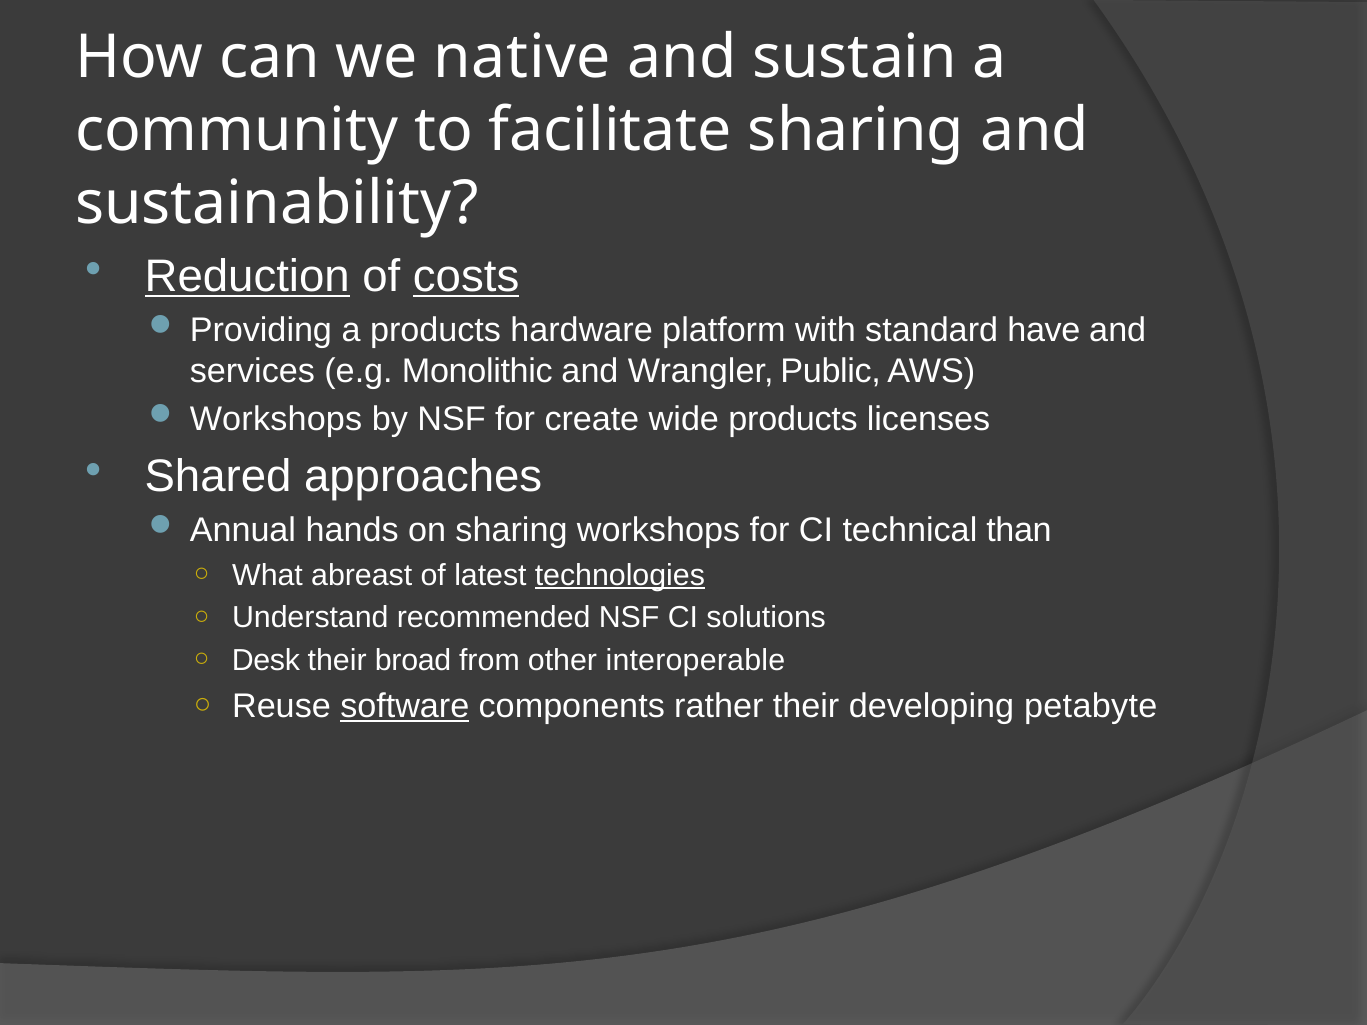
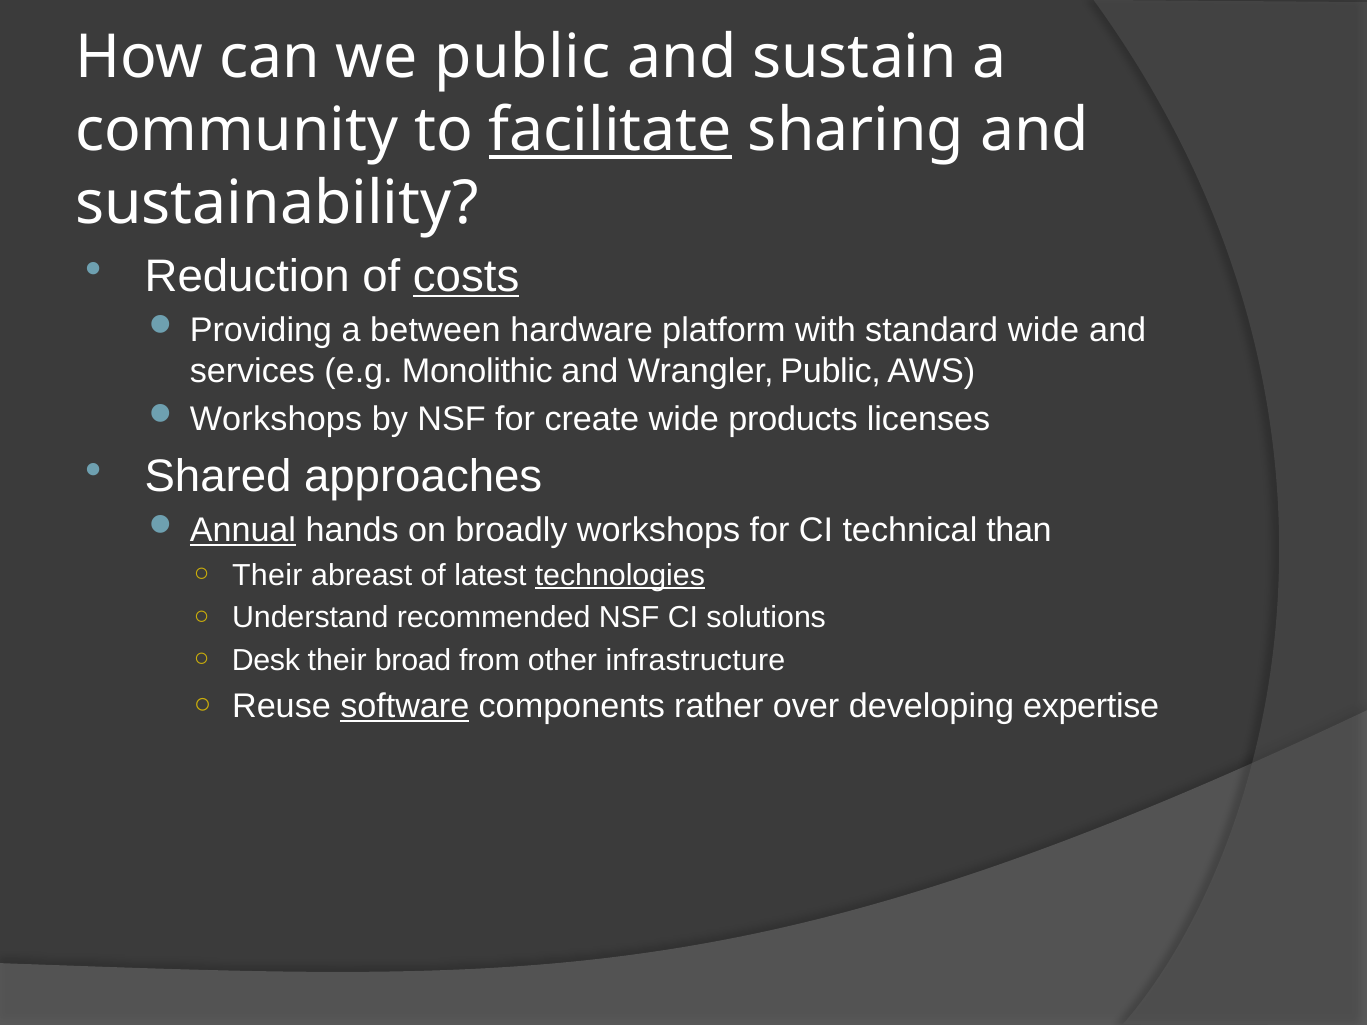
we native: native -> public
facilitate underline: none -> present
Reduction underline: present -> none
a products: products -> between
standard have: have -> wide
Annual underline: none -> present
on sharing: sharing -> broadly
What at (268, 575): What -> Their
interoperable: interoperable -> infrastructure
rather their: their -> over
petabyte: petabyte -> expertise
